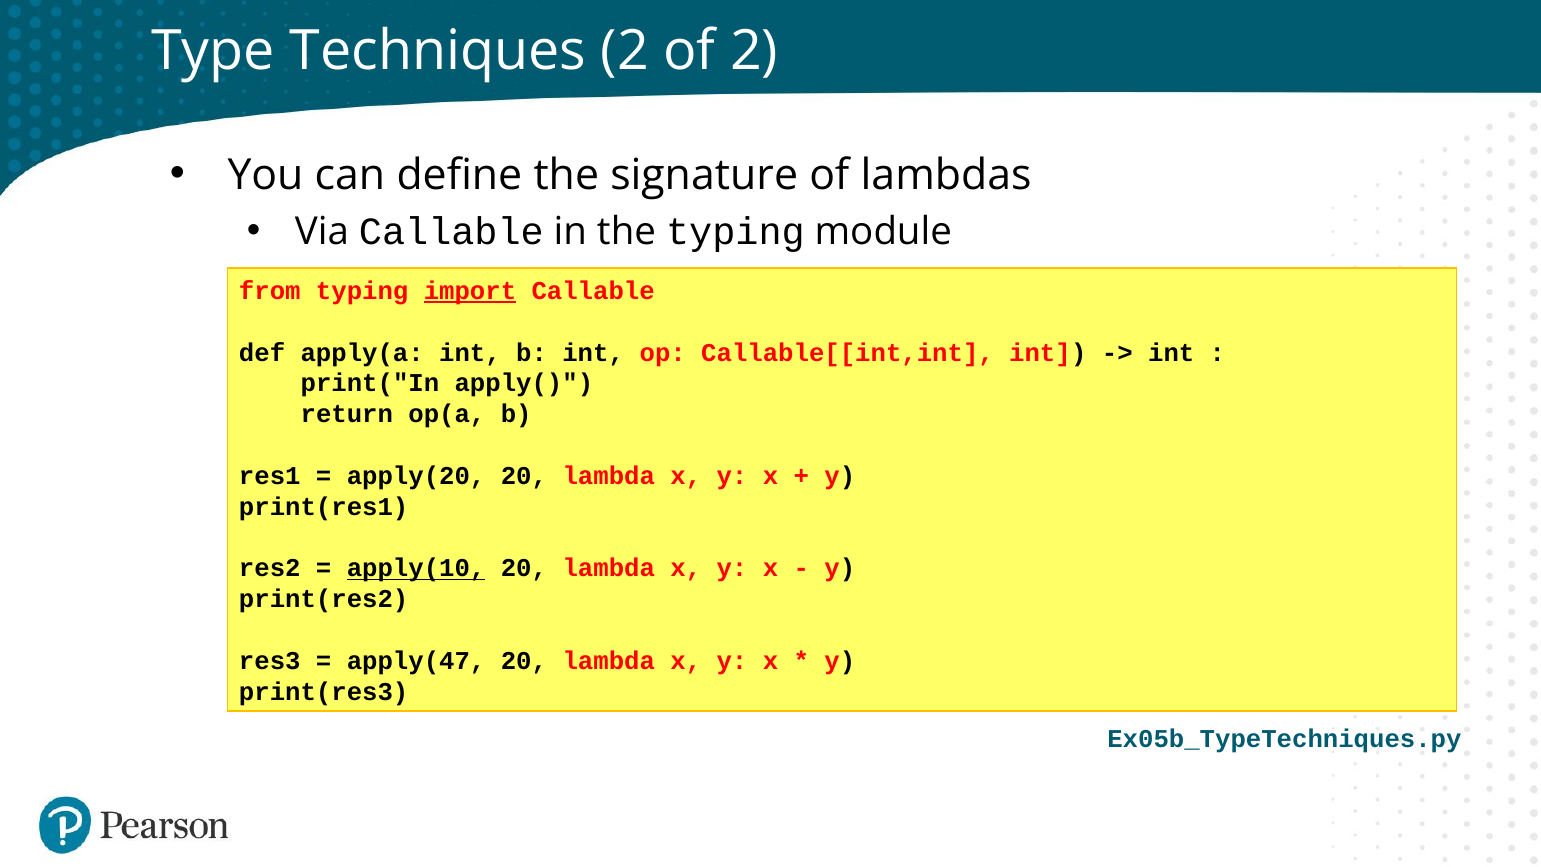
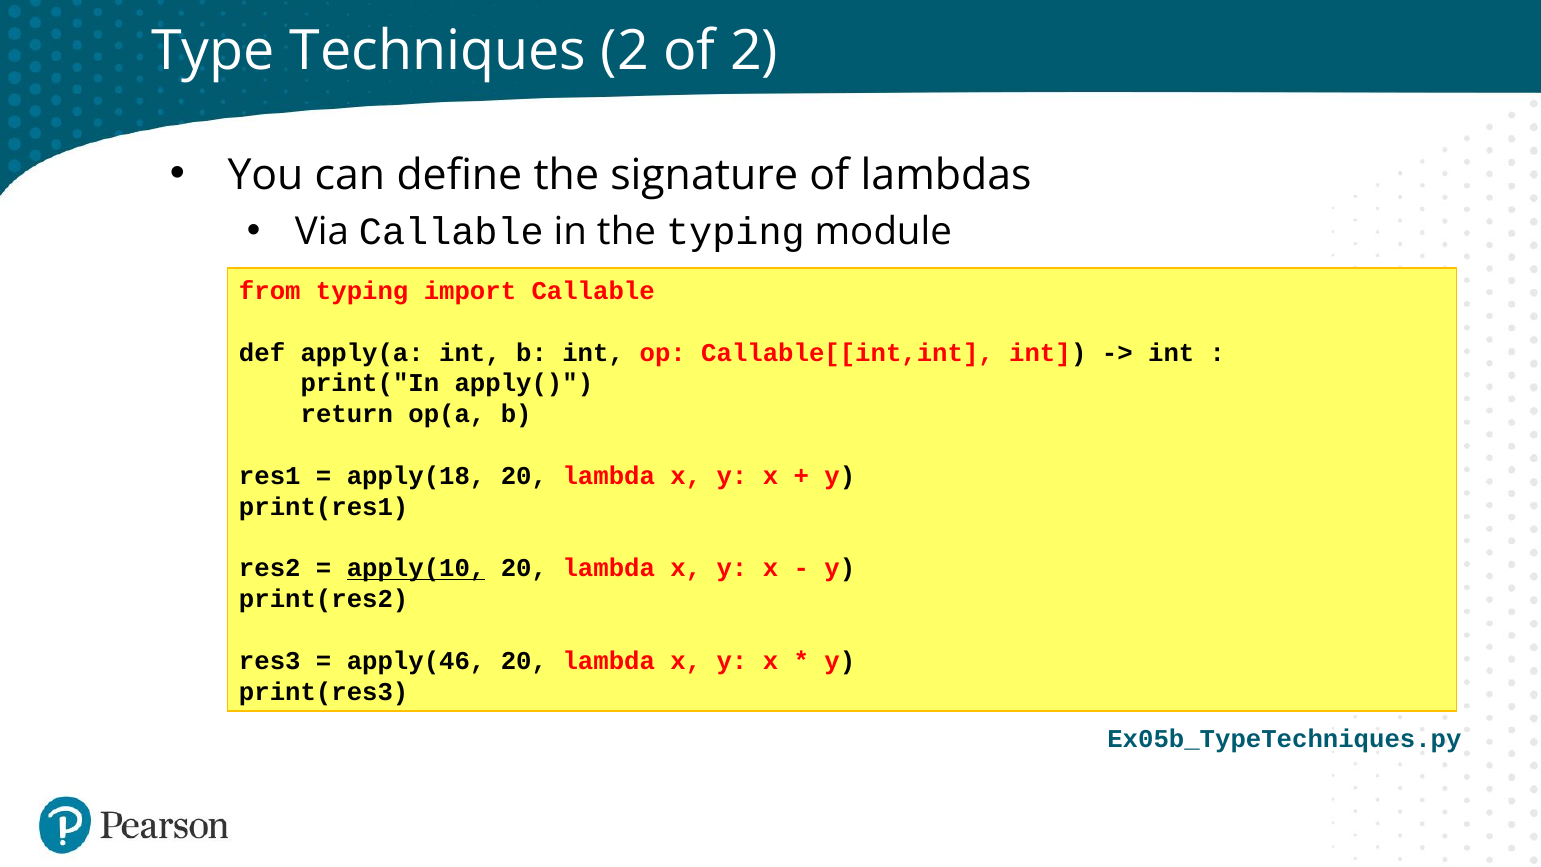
import underline: present -> none
apply(20: apply(20 -> apply(18
apply(47: apply(47 -> apply(46
